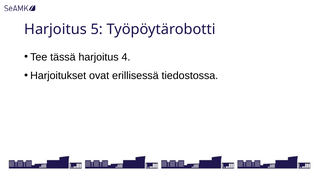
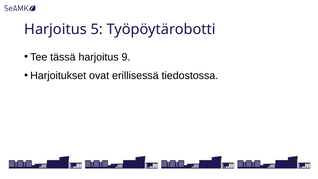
4: 4 -> 9
